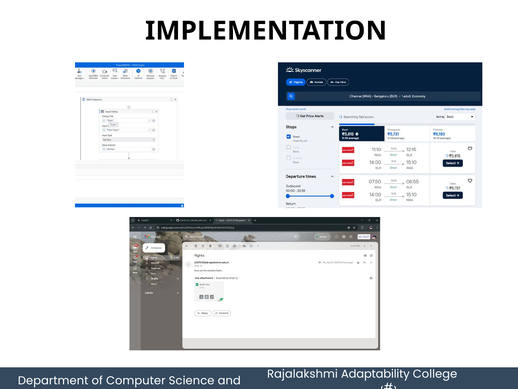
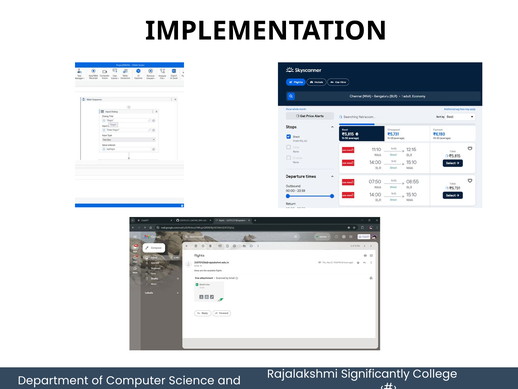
Adaptability: Adaptability -> Significantly
